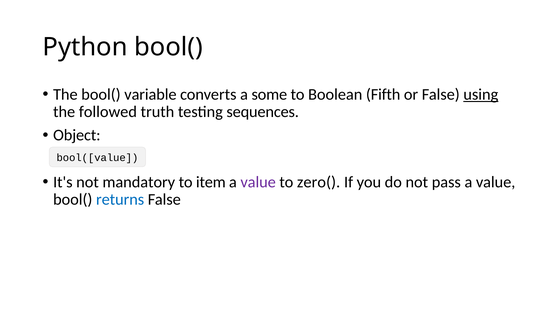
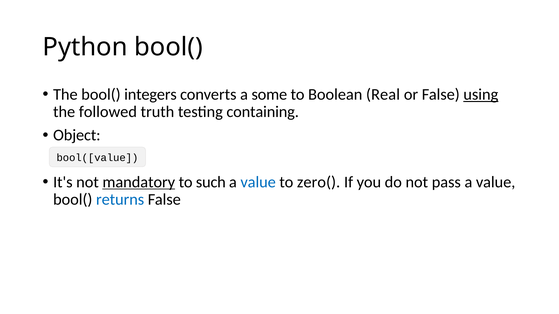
variable: variable -> integers
Fifth: Fifth -> Real
sequences: sequences -> containing
mandatory underline: none -> present
item: item -> such
value at (258, 182) colour: purple -> blue
